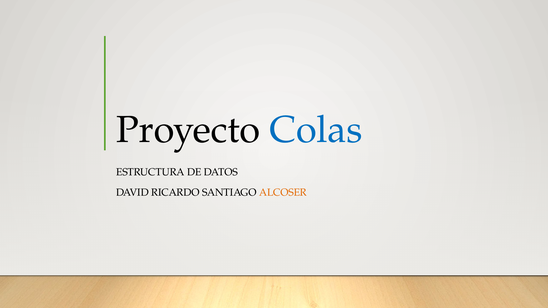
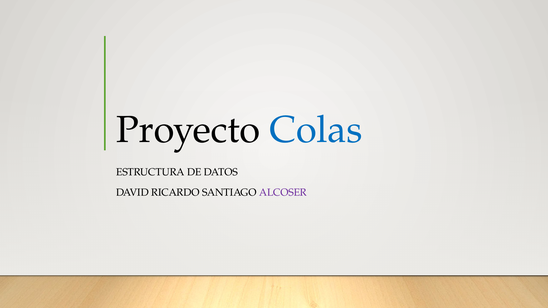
ALCOSER colour: orange -> purple
